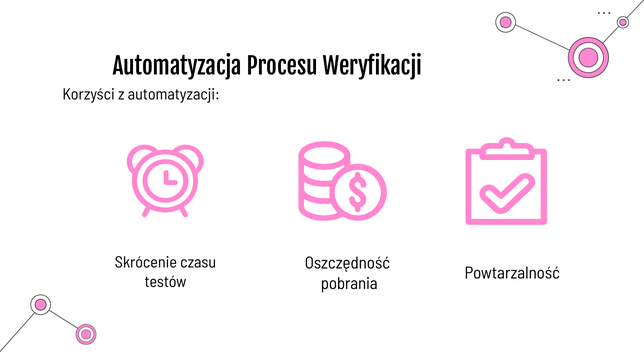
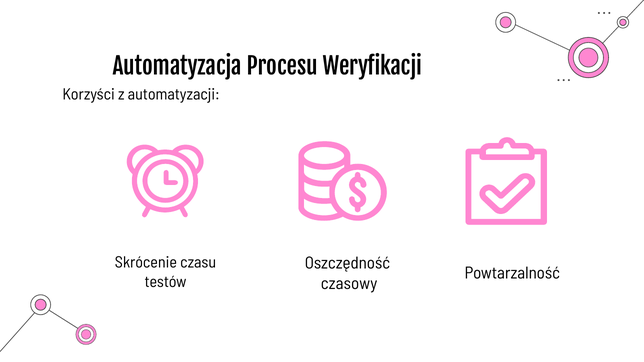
pobrania: pobrania -> czasowy
